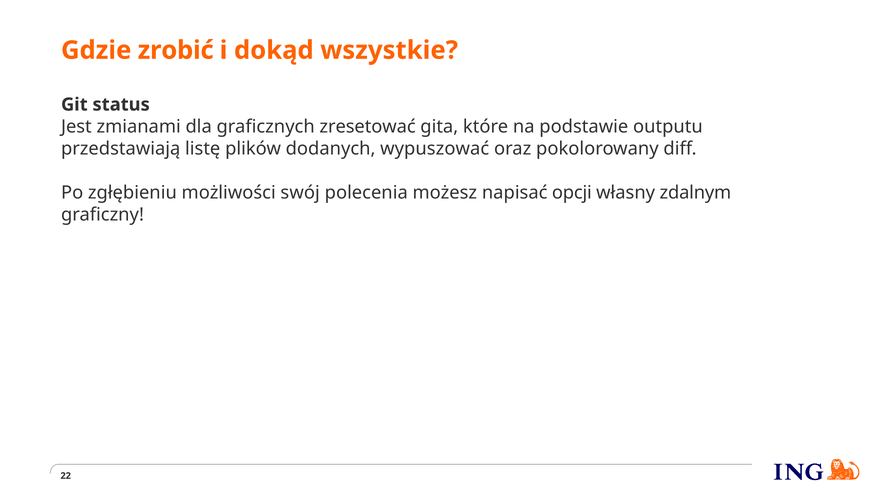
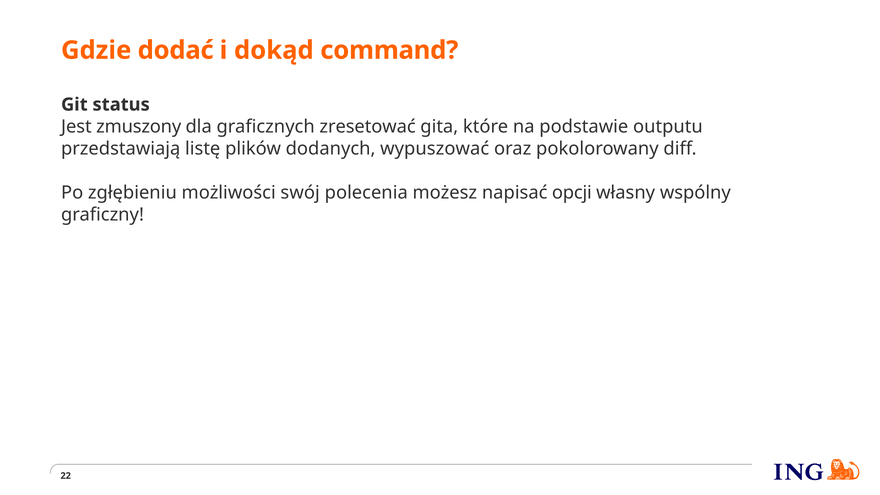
zrobić: zrobić -> dodać
wszystkie: wszystkie -> command
zmianami: zmianami -> zmuszony
zdalnym: zdalnym -> wspólny
